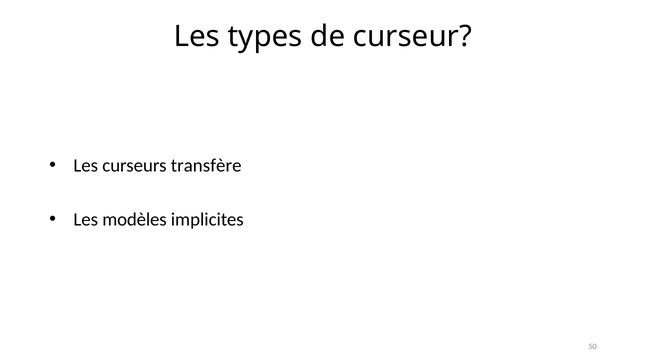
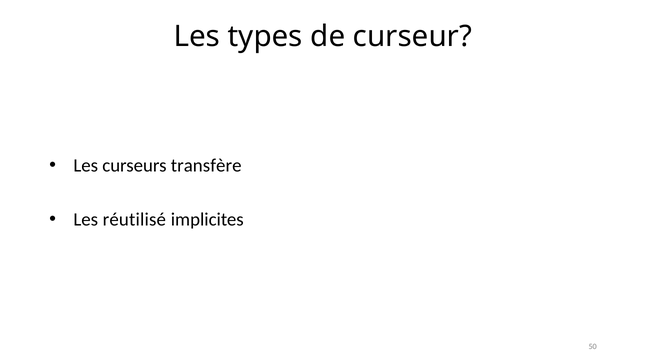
modèles: modèles -> réutilisé
